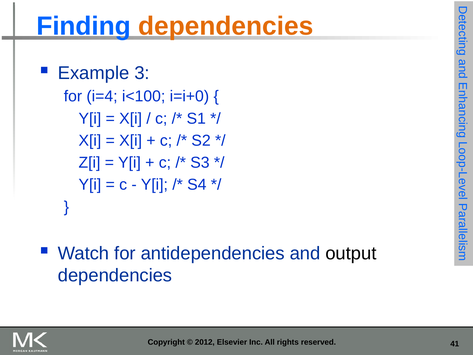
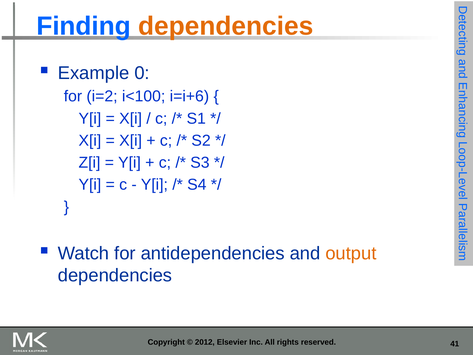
3: 3 -> 0
i=4: i=4 -> i=2
i=i+0: i=i+0 -> i=i+6
output colour: black -> orange
